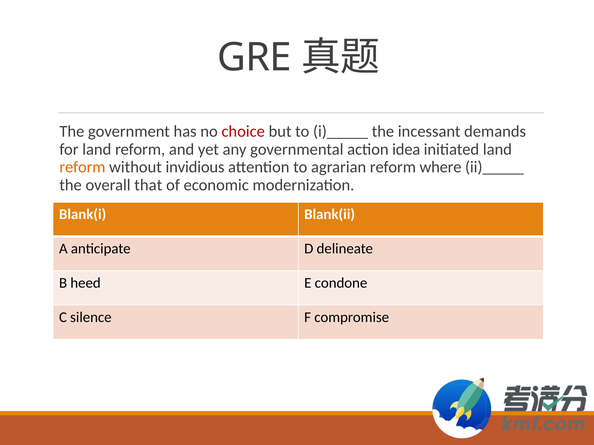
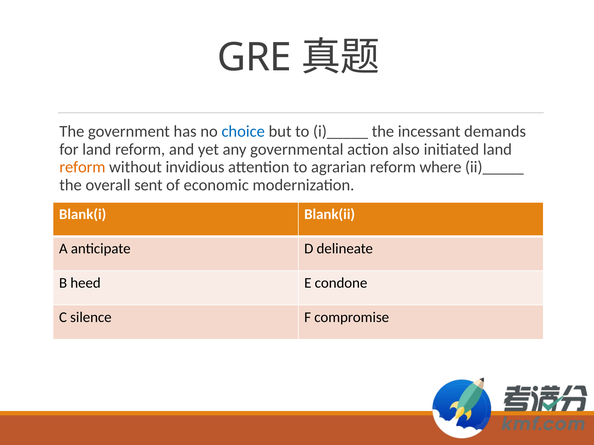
choice colour: red -> blue
idea: idea -> also
that: that -> sent
